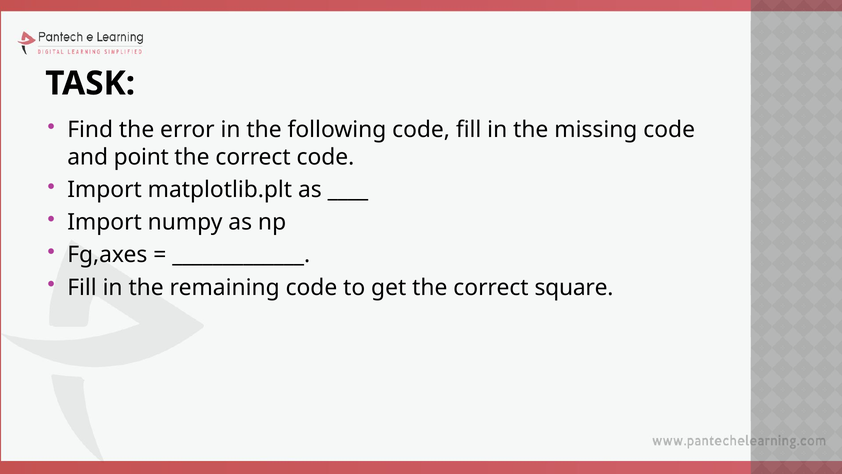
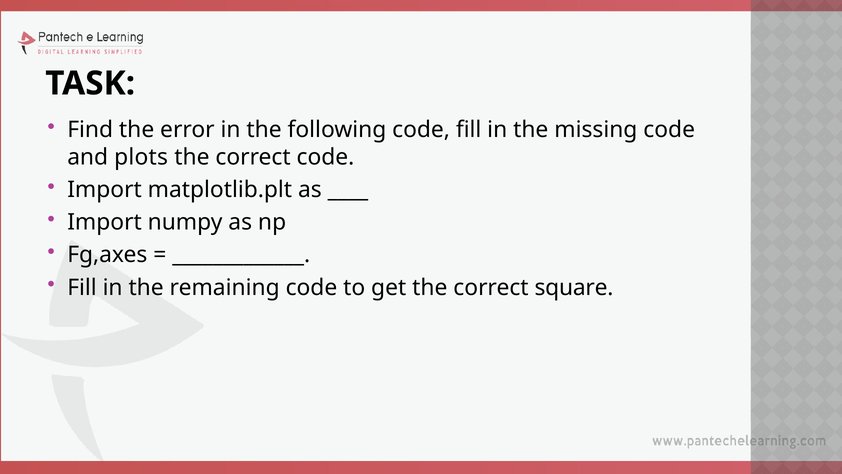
point: point -> plots
